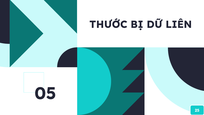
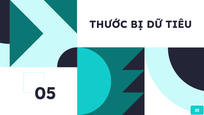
LIÊN: LIÊN -> TIÊU
